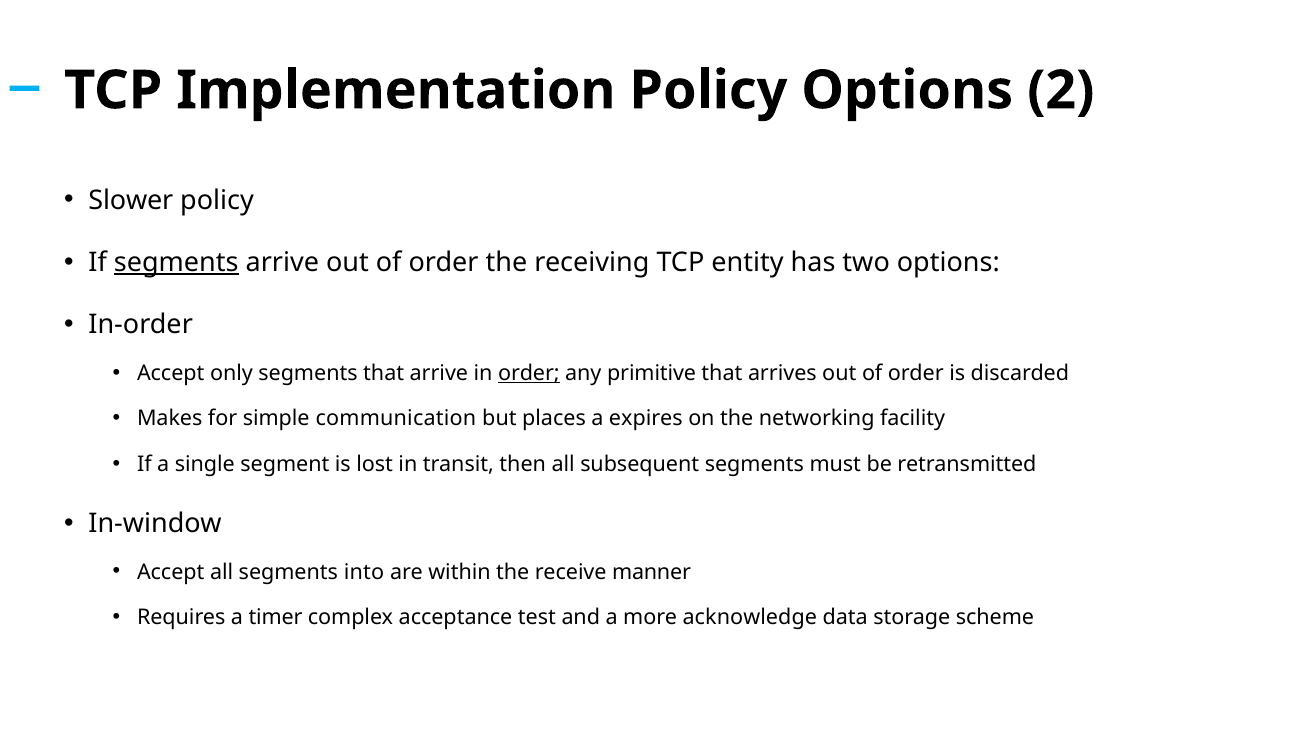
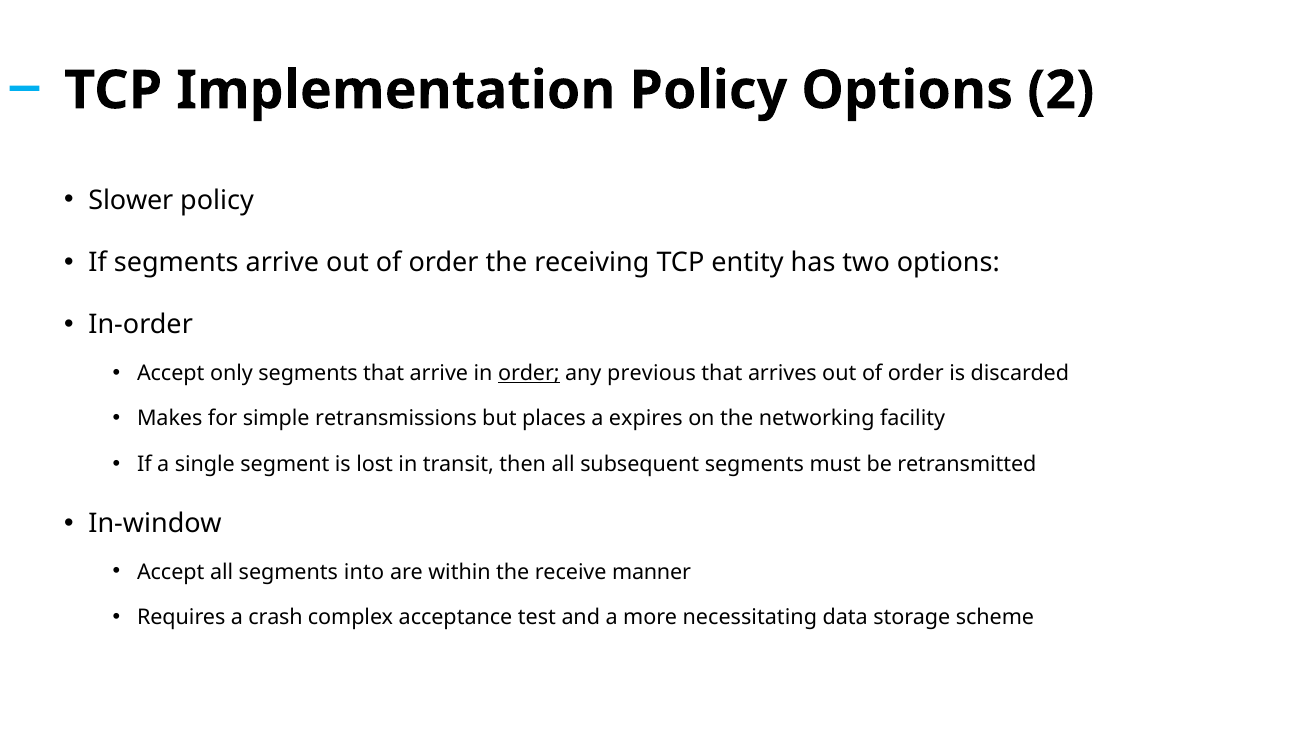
segments at (176, 262) underline: present -> none
primitive: primitive -> previous
communication: communication -> retransmissions
timer: timer -> crash
acknowledge: acknowledge -> necessitating
